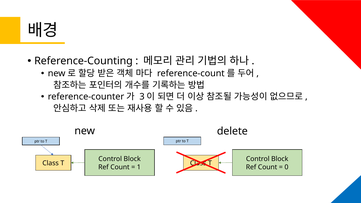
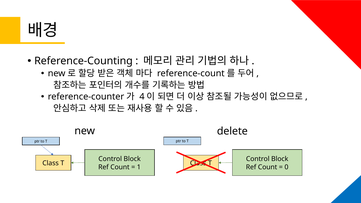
3: 3 -> 4
